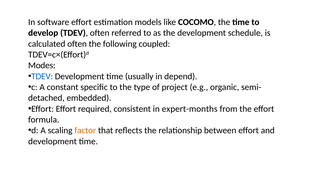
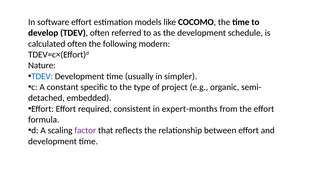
coupled: coupled -> modern
Modes: Modes -> Nature
depend: depend -> simpler
factor colour: orange -> purple
